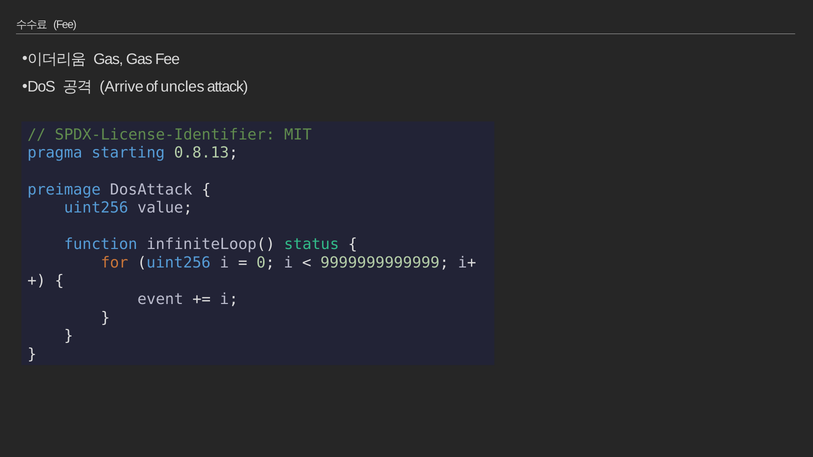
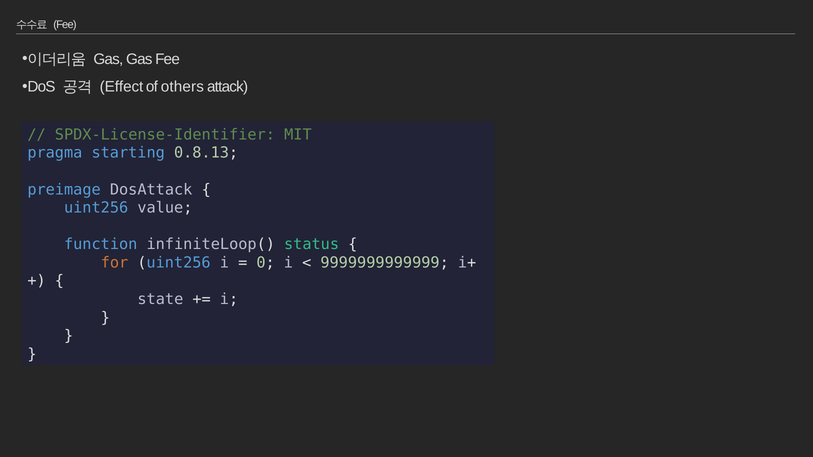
Arrive: Arrive -> Effect
uncles: uncles -> others
event: event -> state
